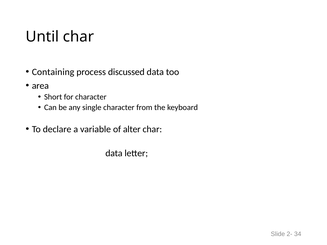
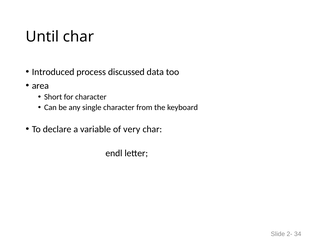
Containing: Containing -> Introduced
alter: alter -> very
data at (114, 153): data -> endl
